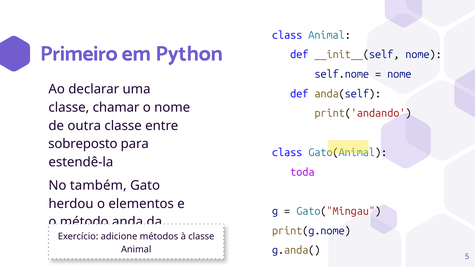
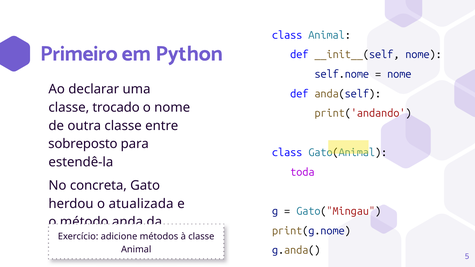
chamar: chamar -> trocado
também: também -> concreta
elementos: elementos -> atualizada
